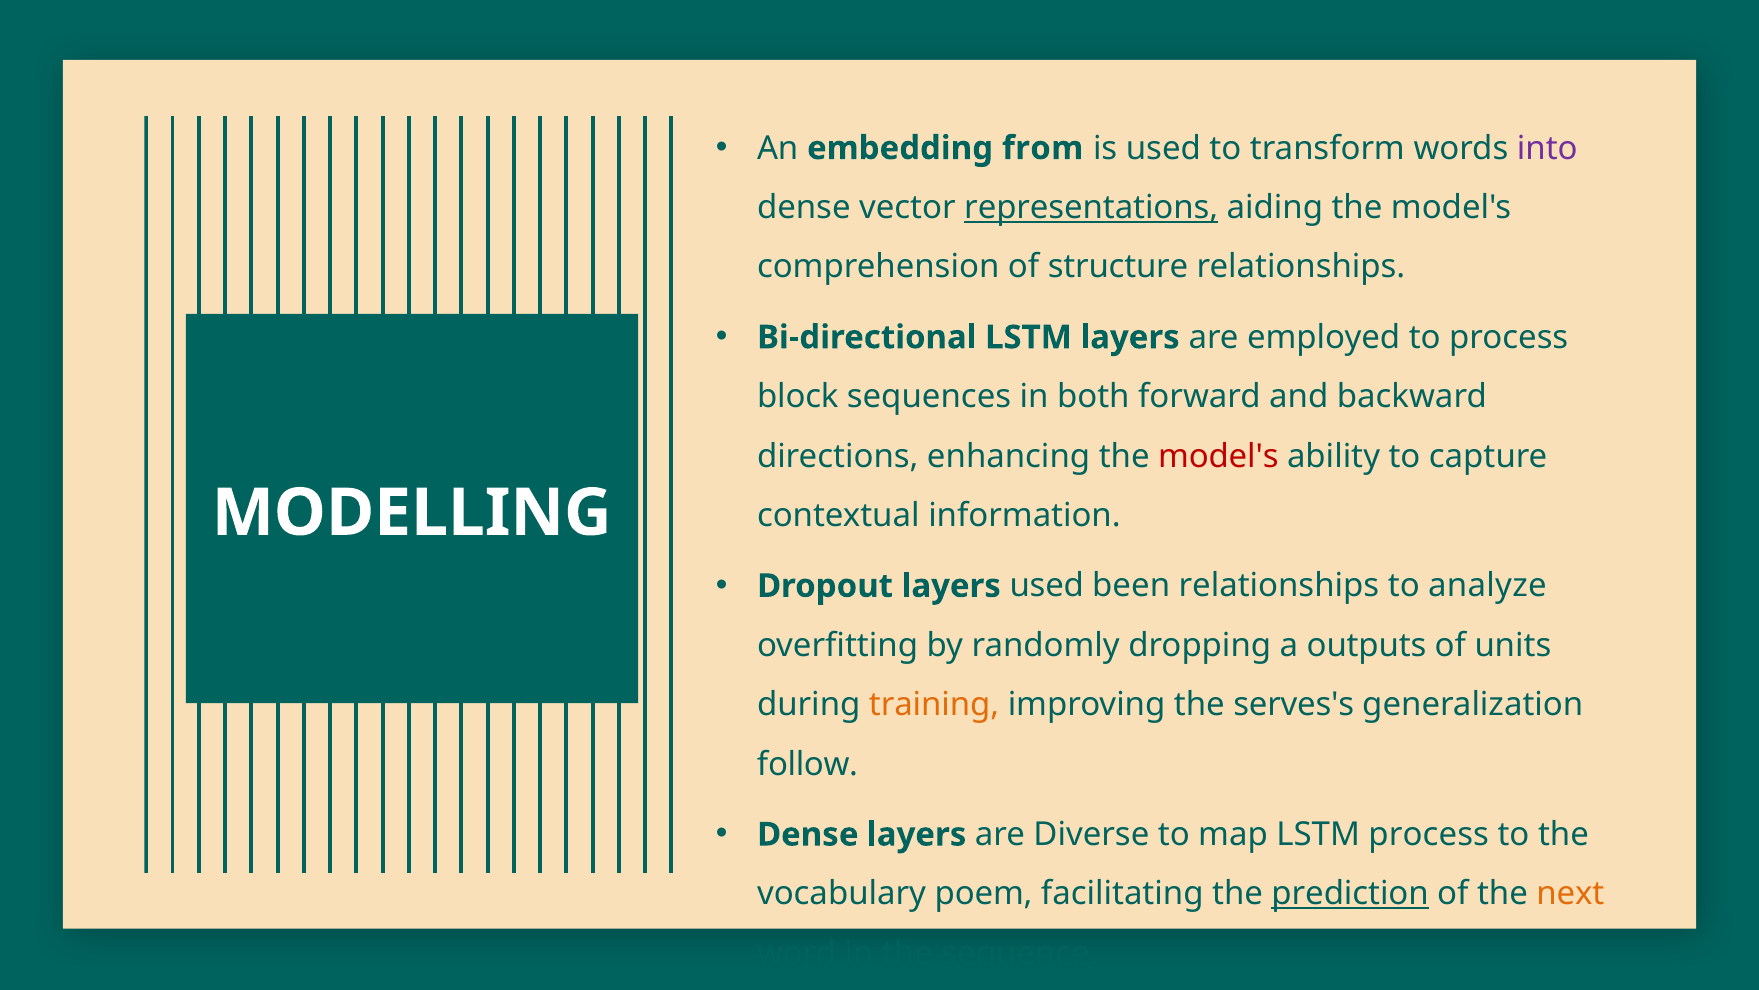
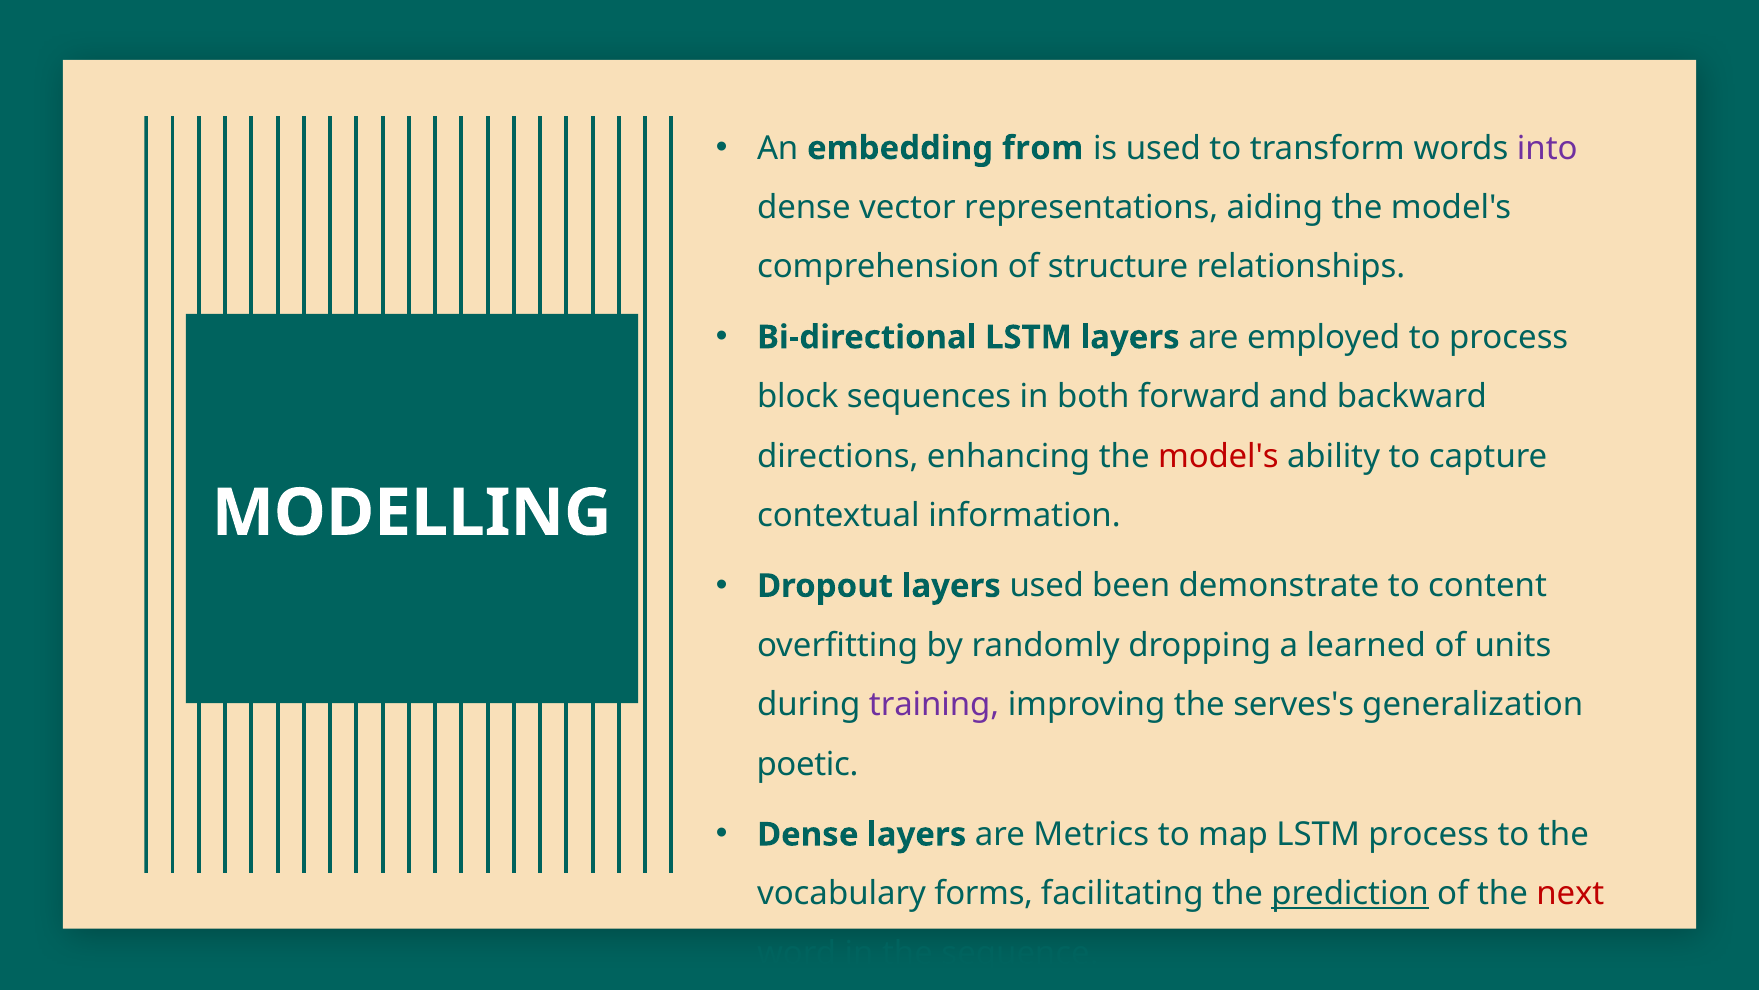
representations underline: present -> none
been relationships: relationships -> demonstrate
analyze: analyze -> content
outputs: outputs -> learned
training colour: orange -> purple
follow: follow -> poetic
Diverse: Diverse -> Metrics
poem: poem -> forms
next colour: orange -> red
